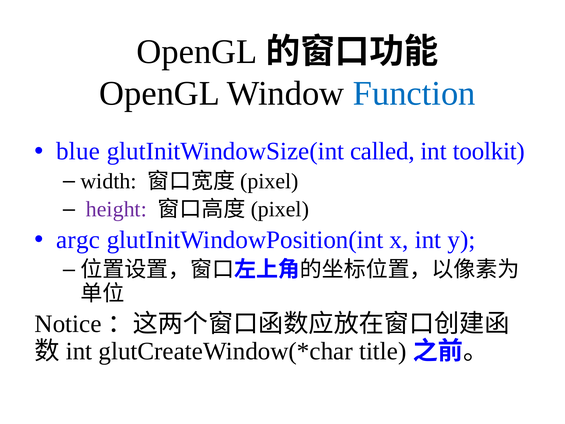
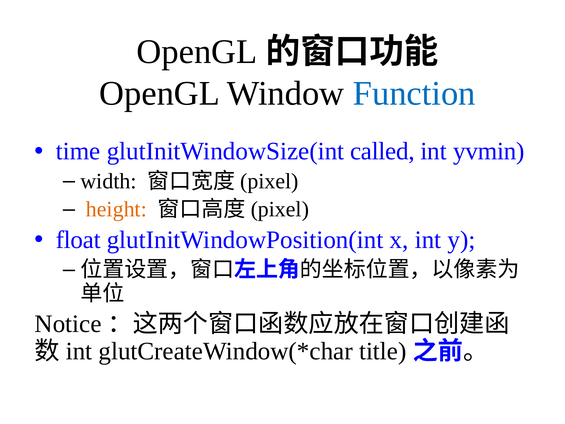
blue: blue -> time
toolkit: toolkit -> yvmin
height colour: purple -> orange
argc: argc -> float
